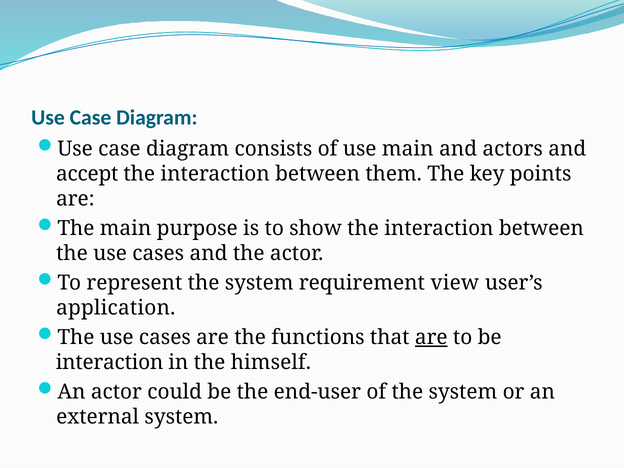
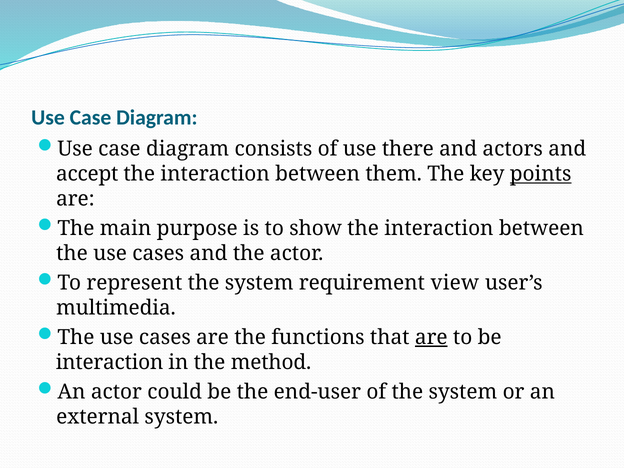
use main: main -> there
points underline: none -> present
application: application -> multimedia
himself: himself -> method
